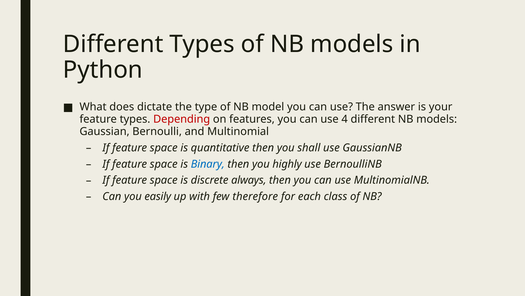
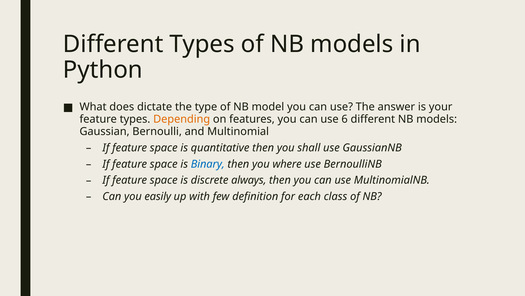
Depending colour: red -> orange
4: 4 -> 6
highly: highly -> where
therefore: therefore -> definition
